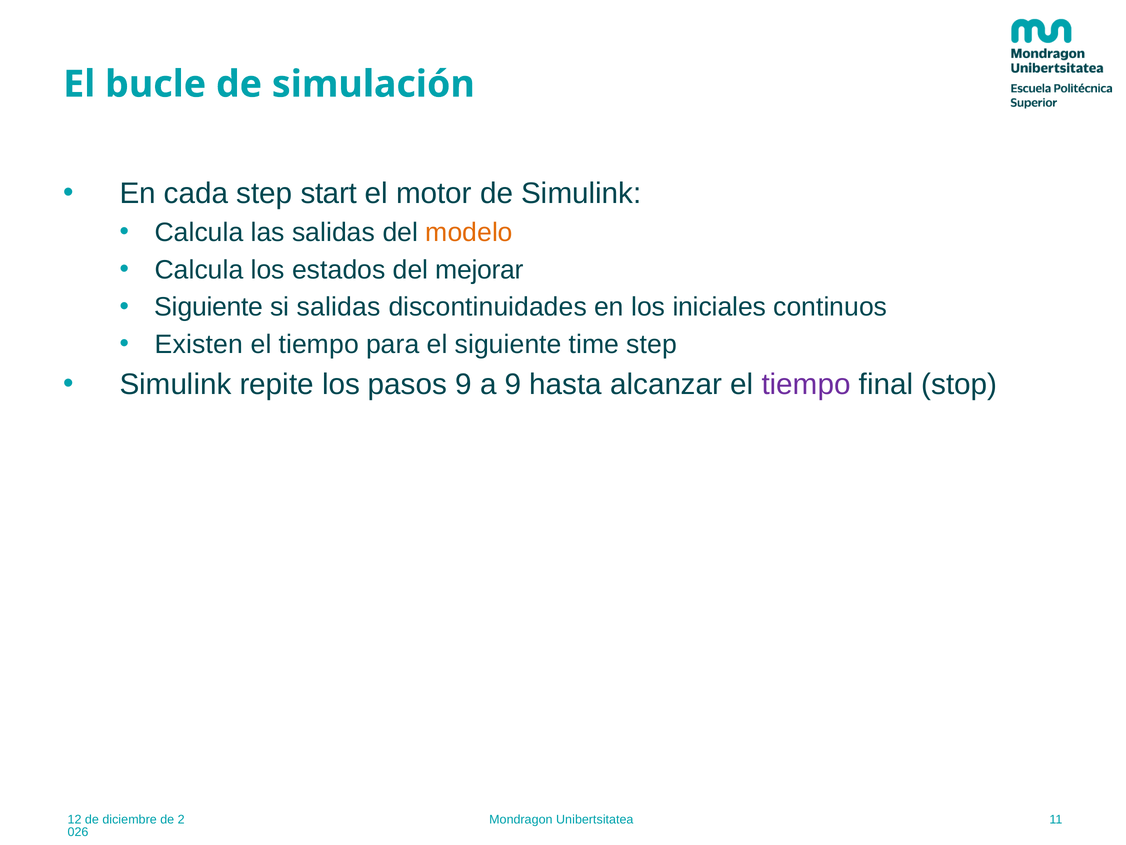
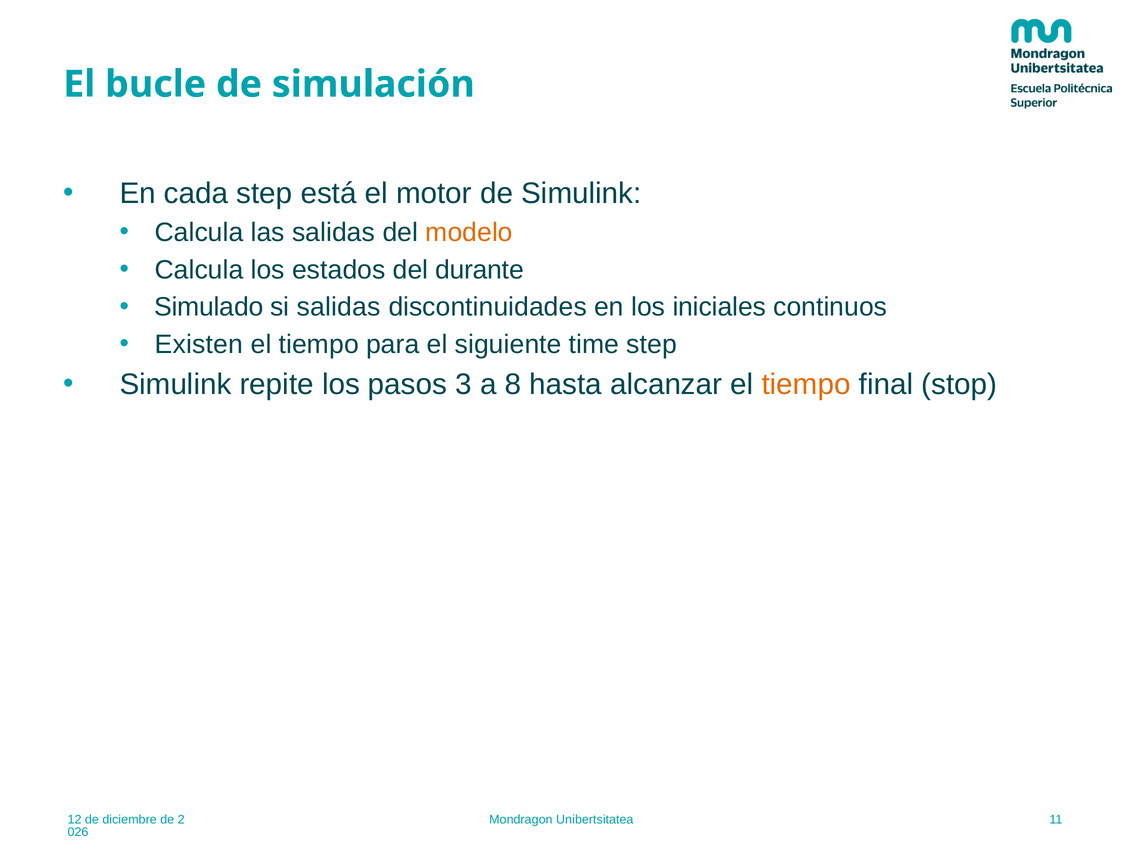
start: start -> está
mejorar: mejorar -> durante
Siguiente at (209, 307): Siguiente -> Simulado
pasos 9: 9 -> 3
a 9: 9 -> 8
tiempo at (806, 384) colour: purple -> orange
